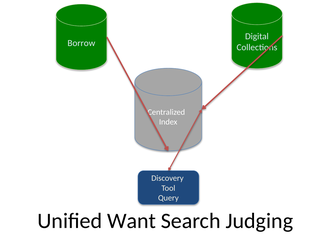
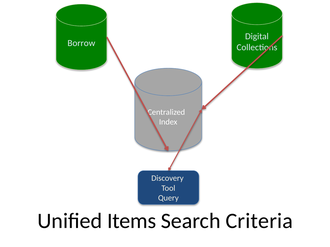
Want: Want -> Items
Judging: Judging -> Criteria
